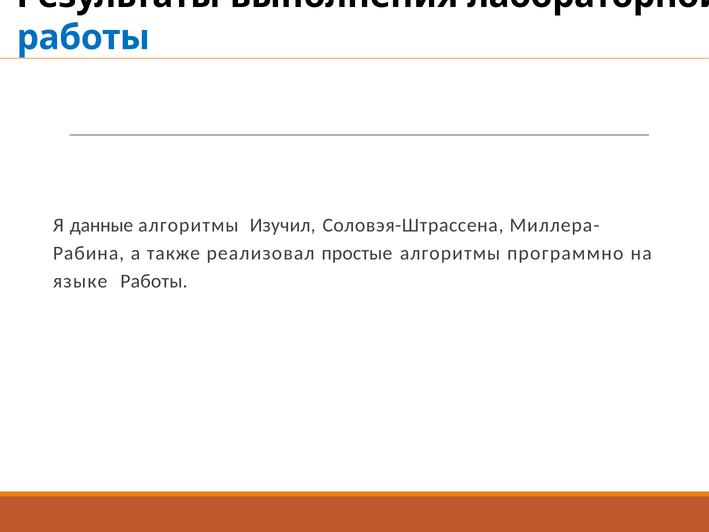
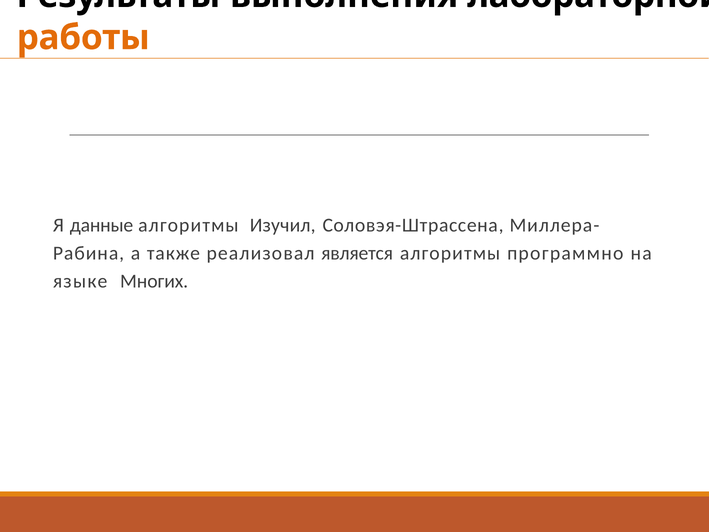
работы at (83, 38) colour: blue -> orange
простые: простые -> является
языке Работы: Работы -> Многих
